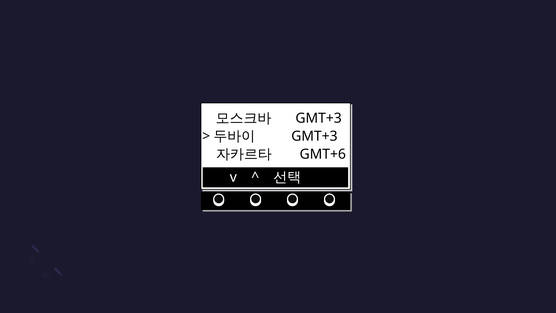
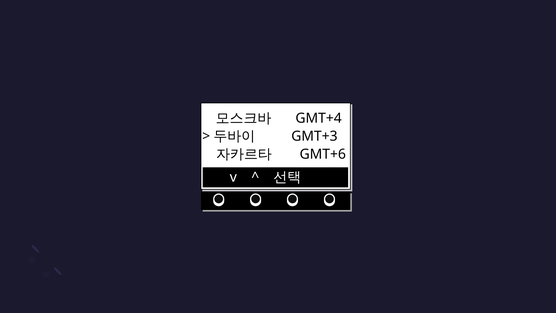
GMT+3: GMT+3 -> GMT+4
